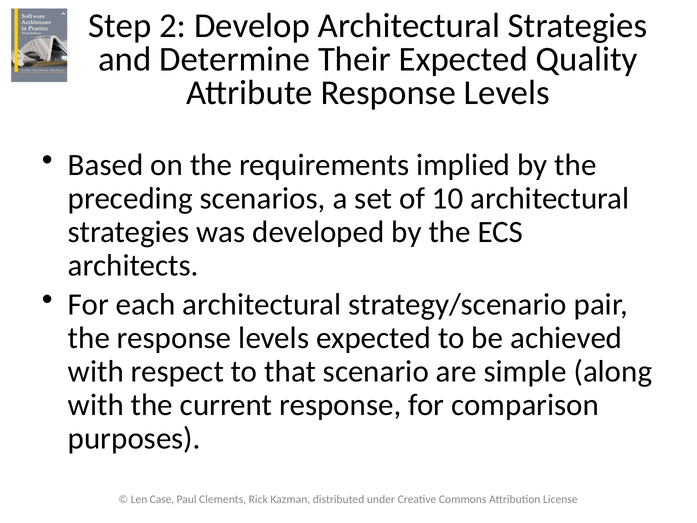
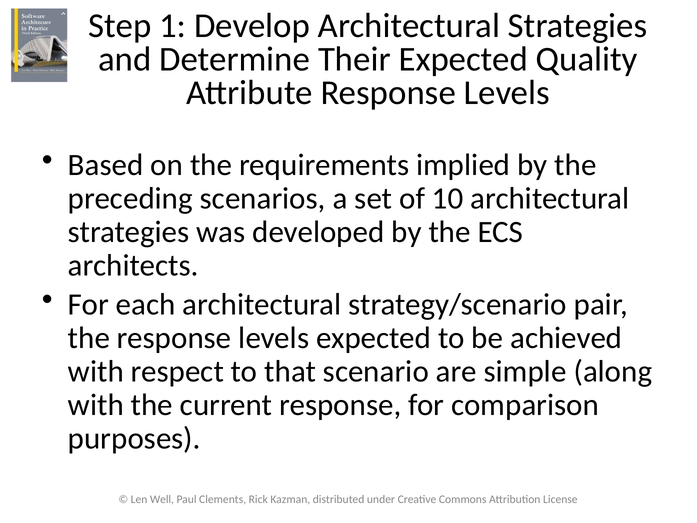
2: 2 -> 1
Case: Case -> Well
